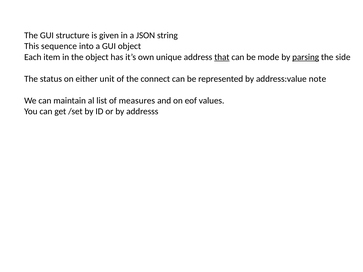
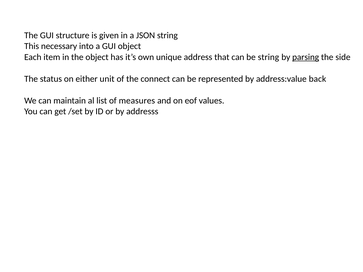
sequence: sequence -> necessary
that underline: present -> none
be mode: mode -> string
note: note -> back
